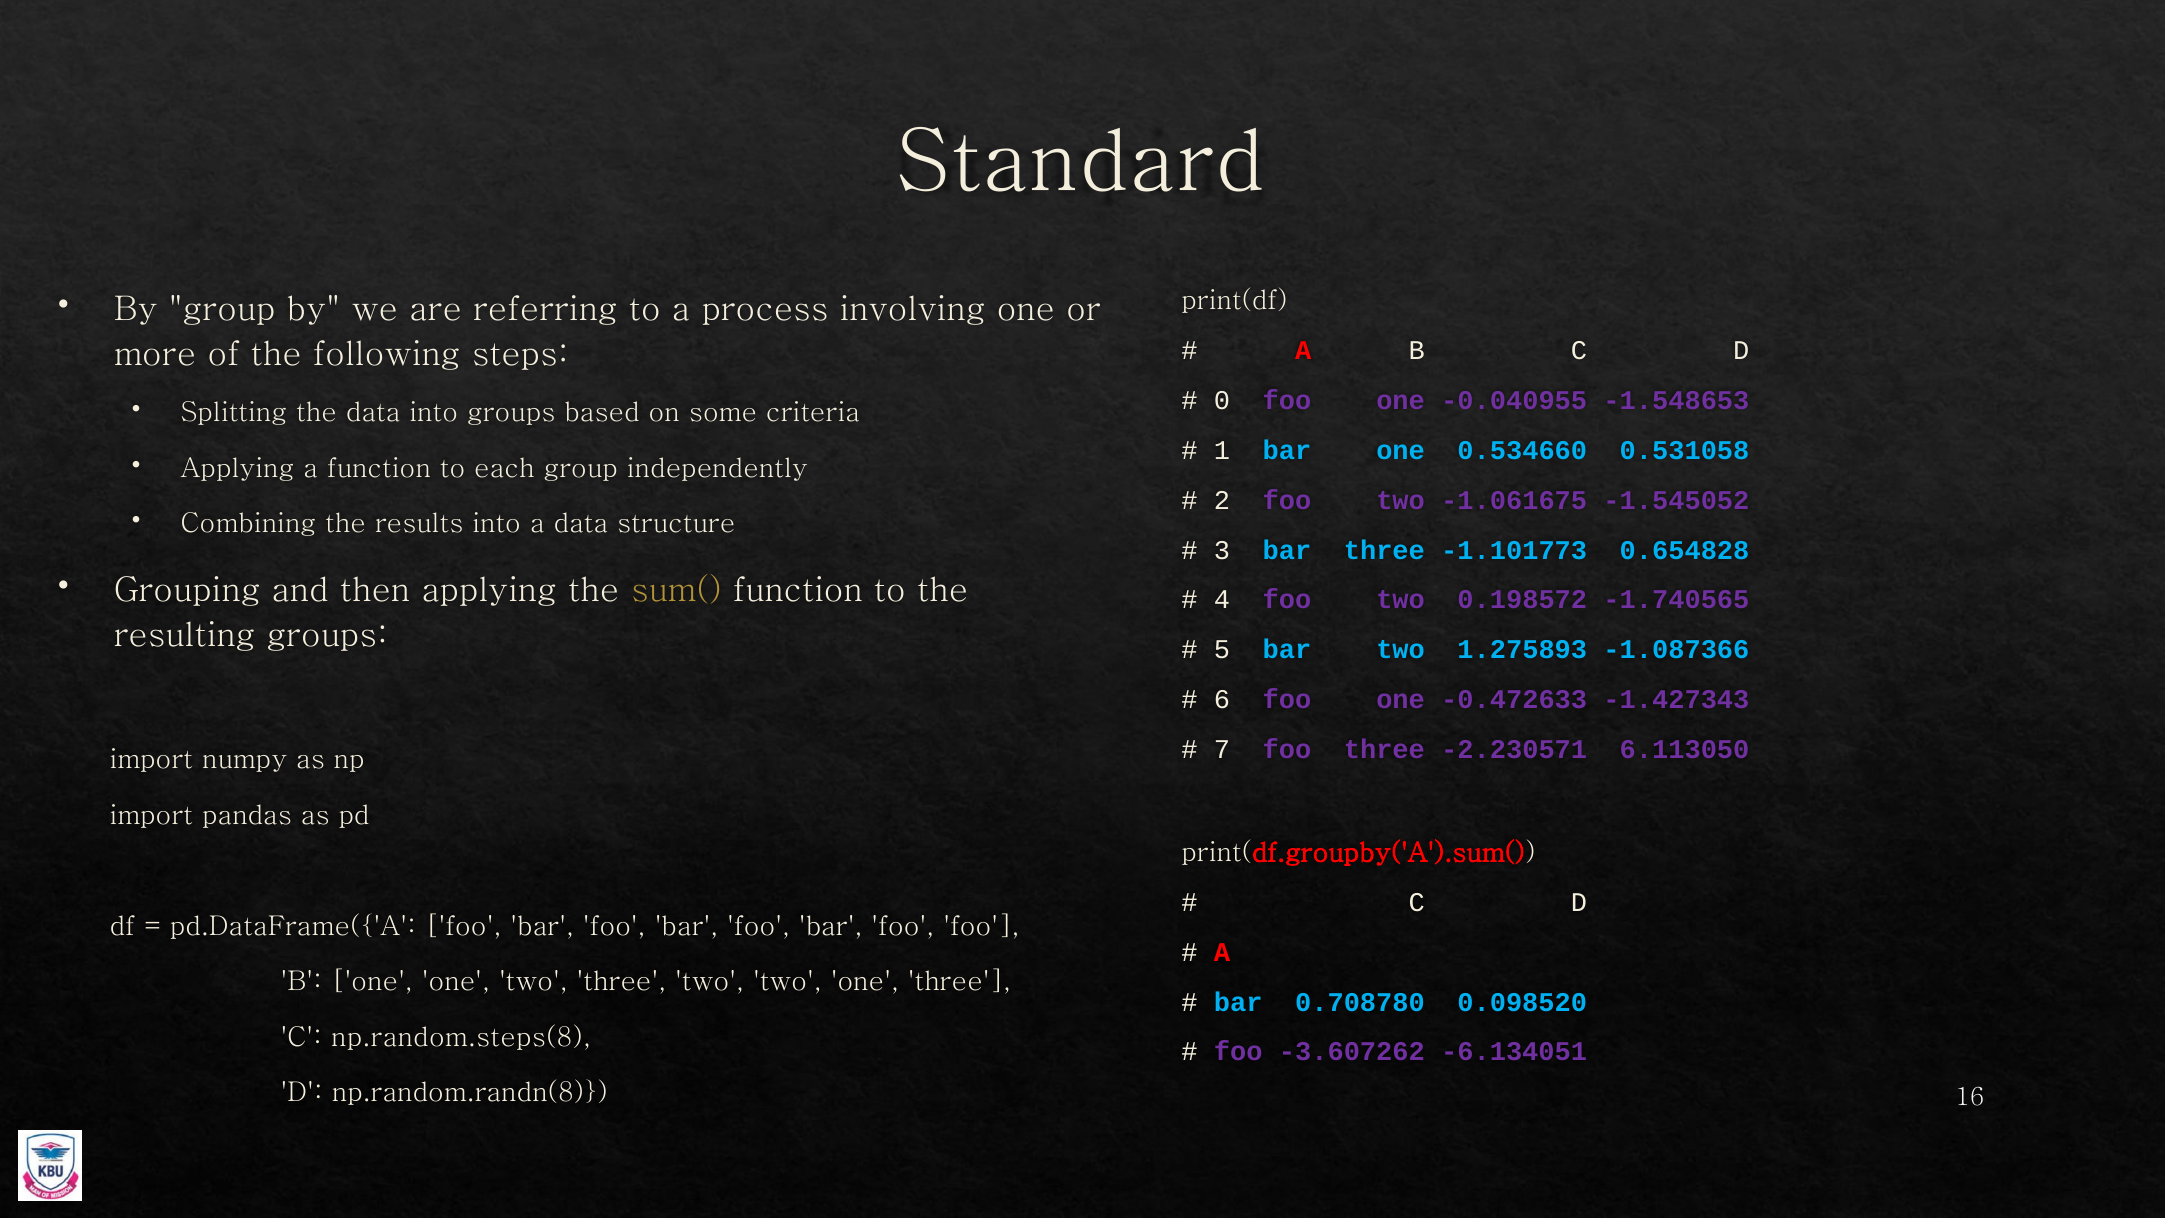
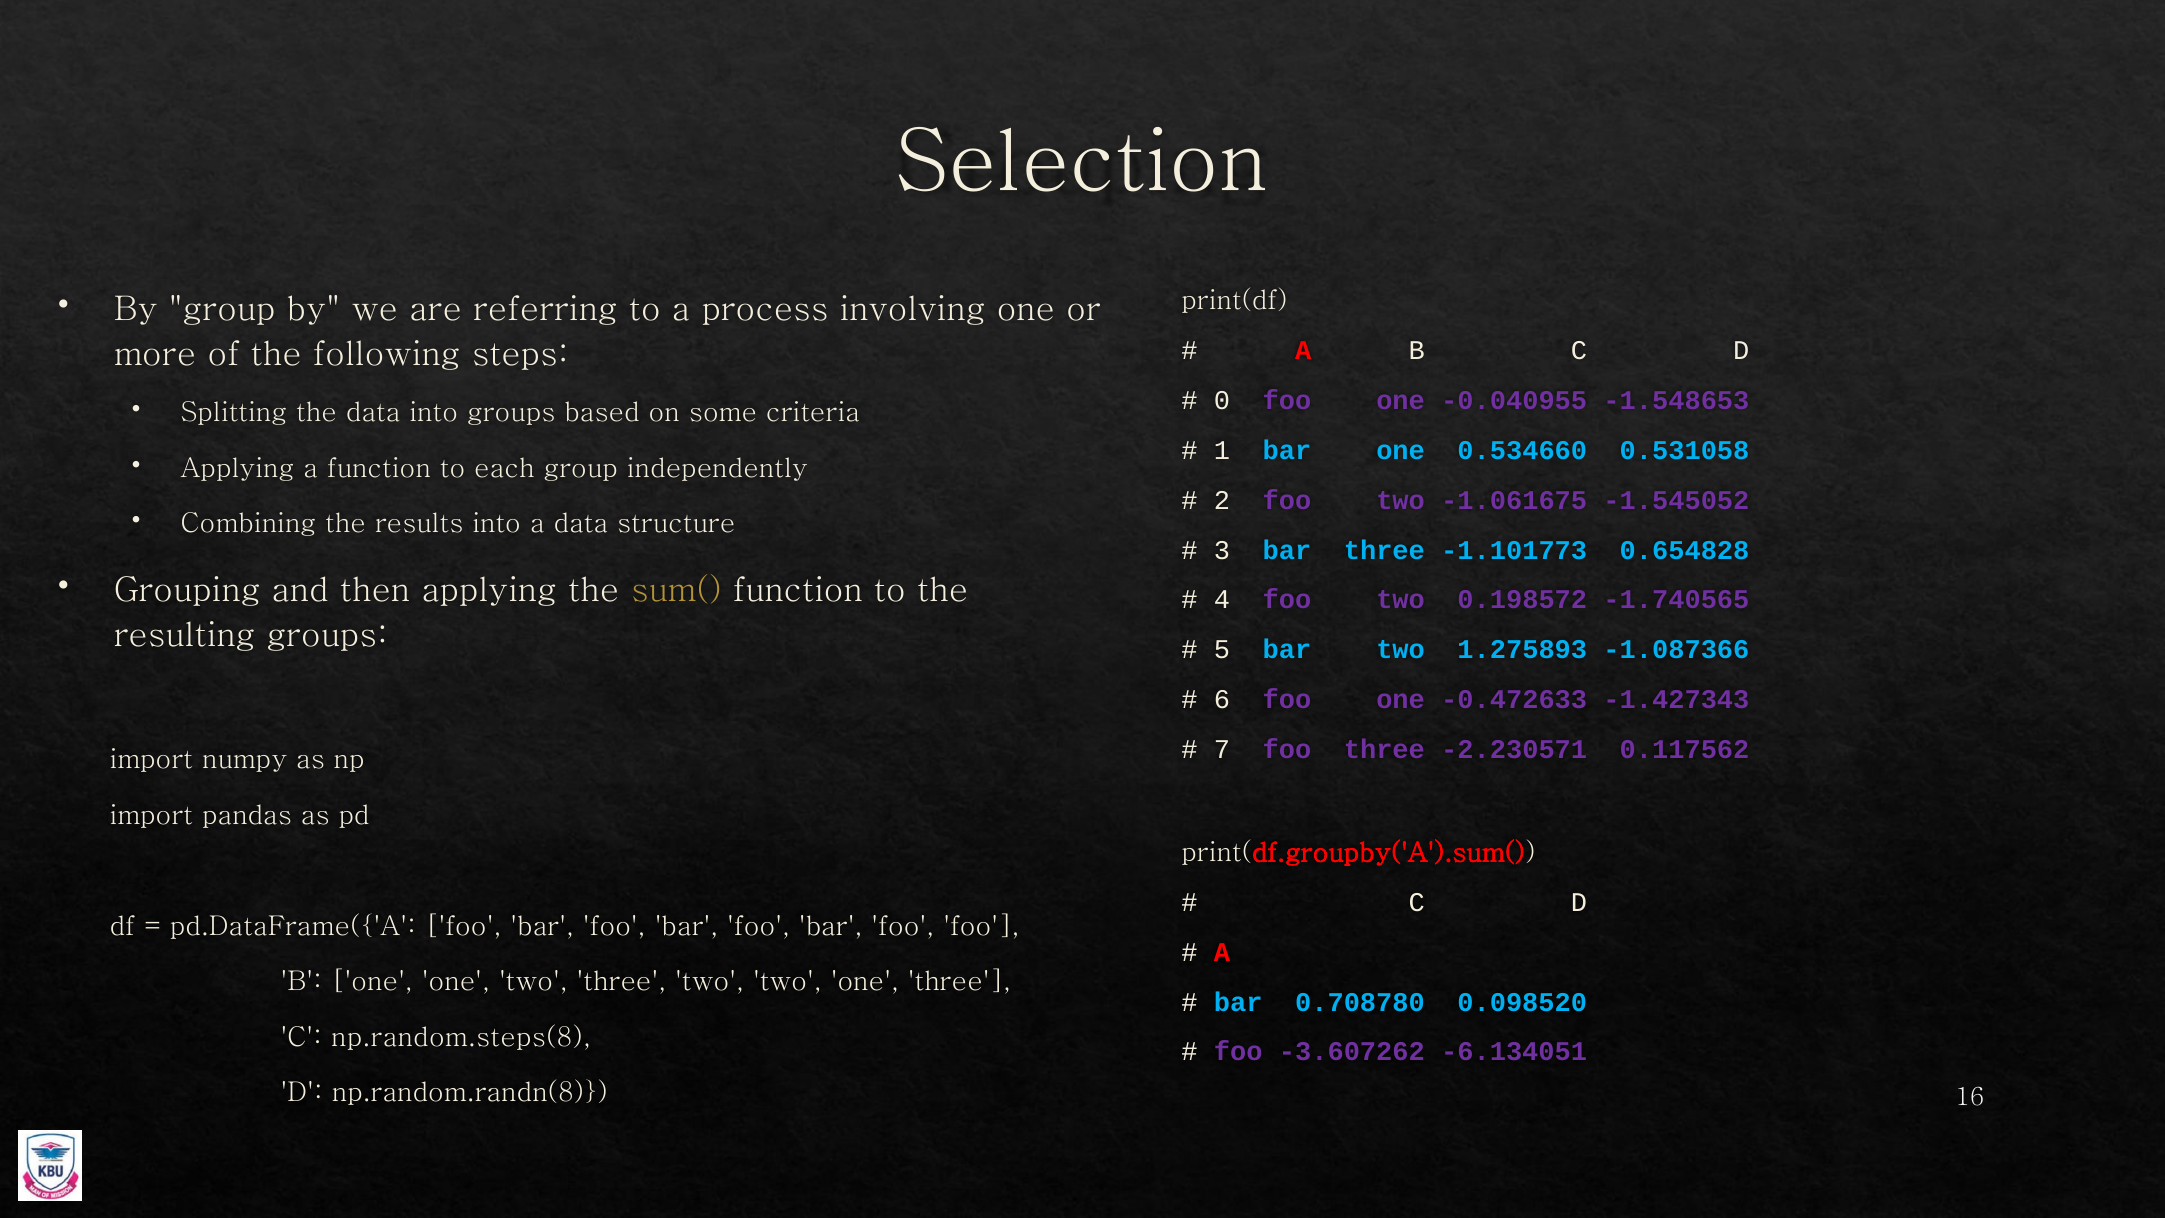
Standard: Standard -> Selection
6.113050: 6.113050 -> 0.117562
